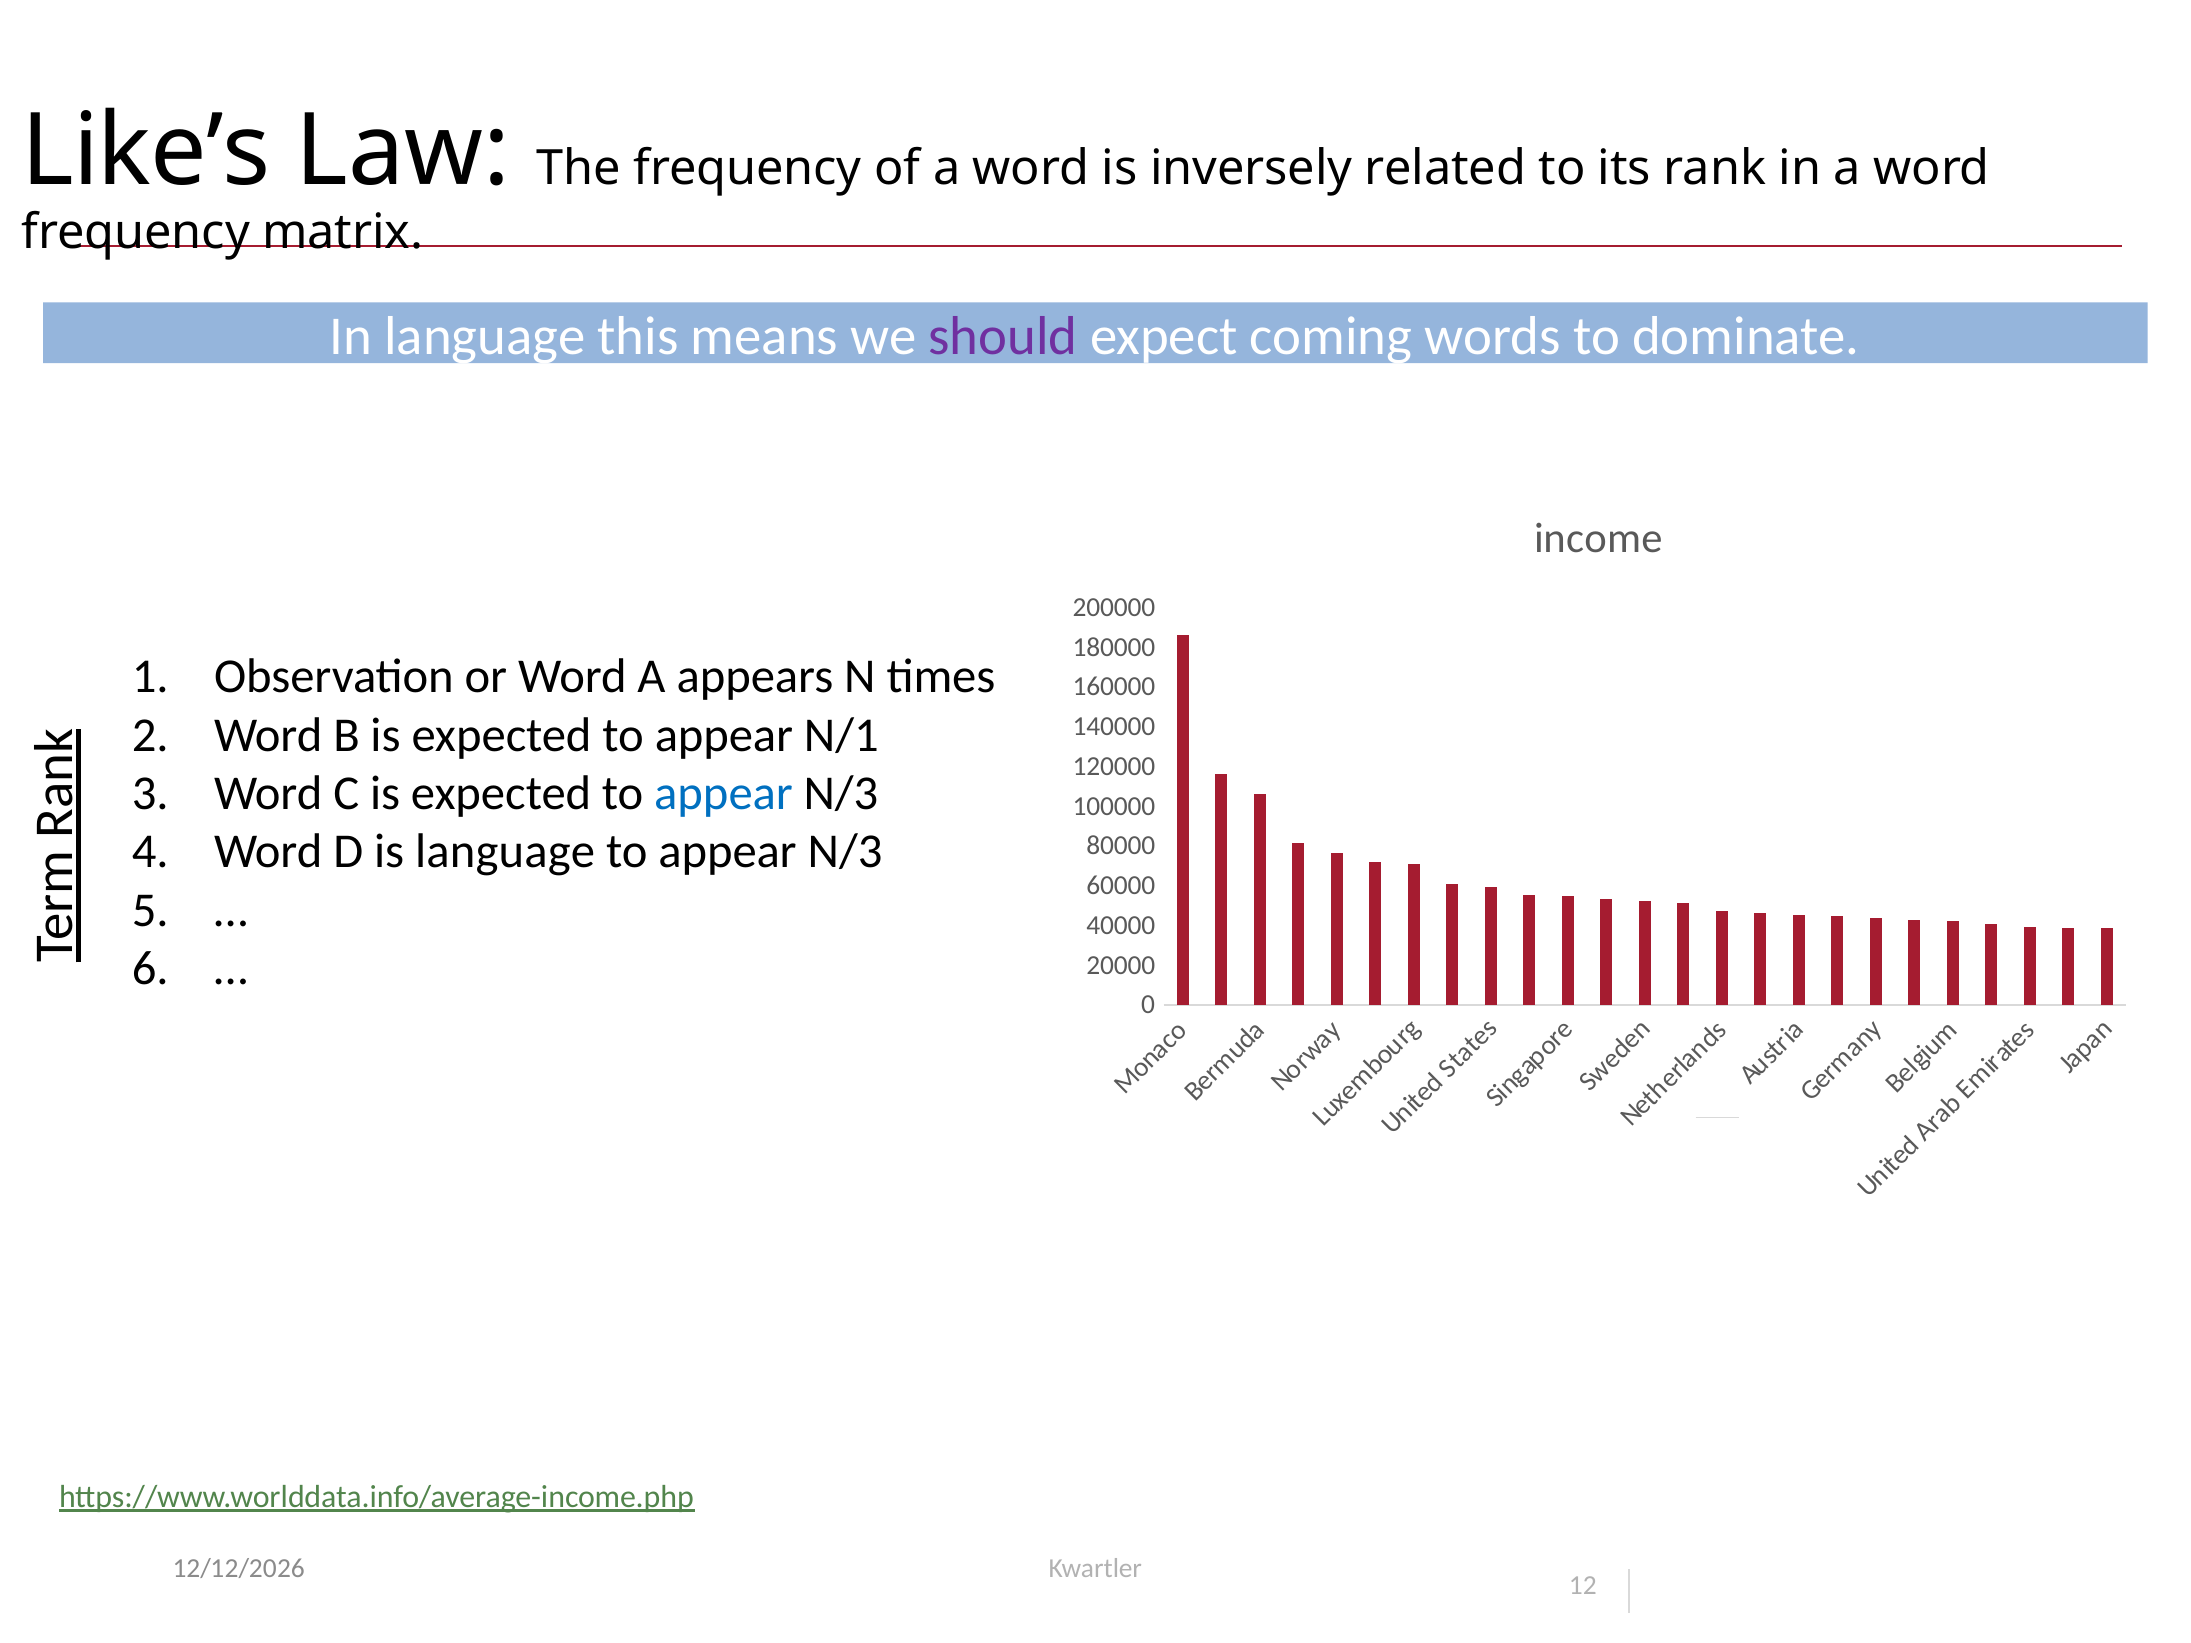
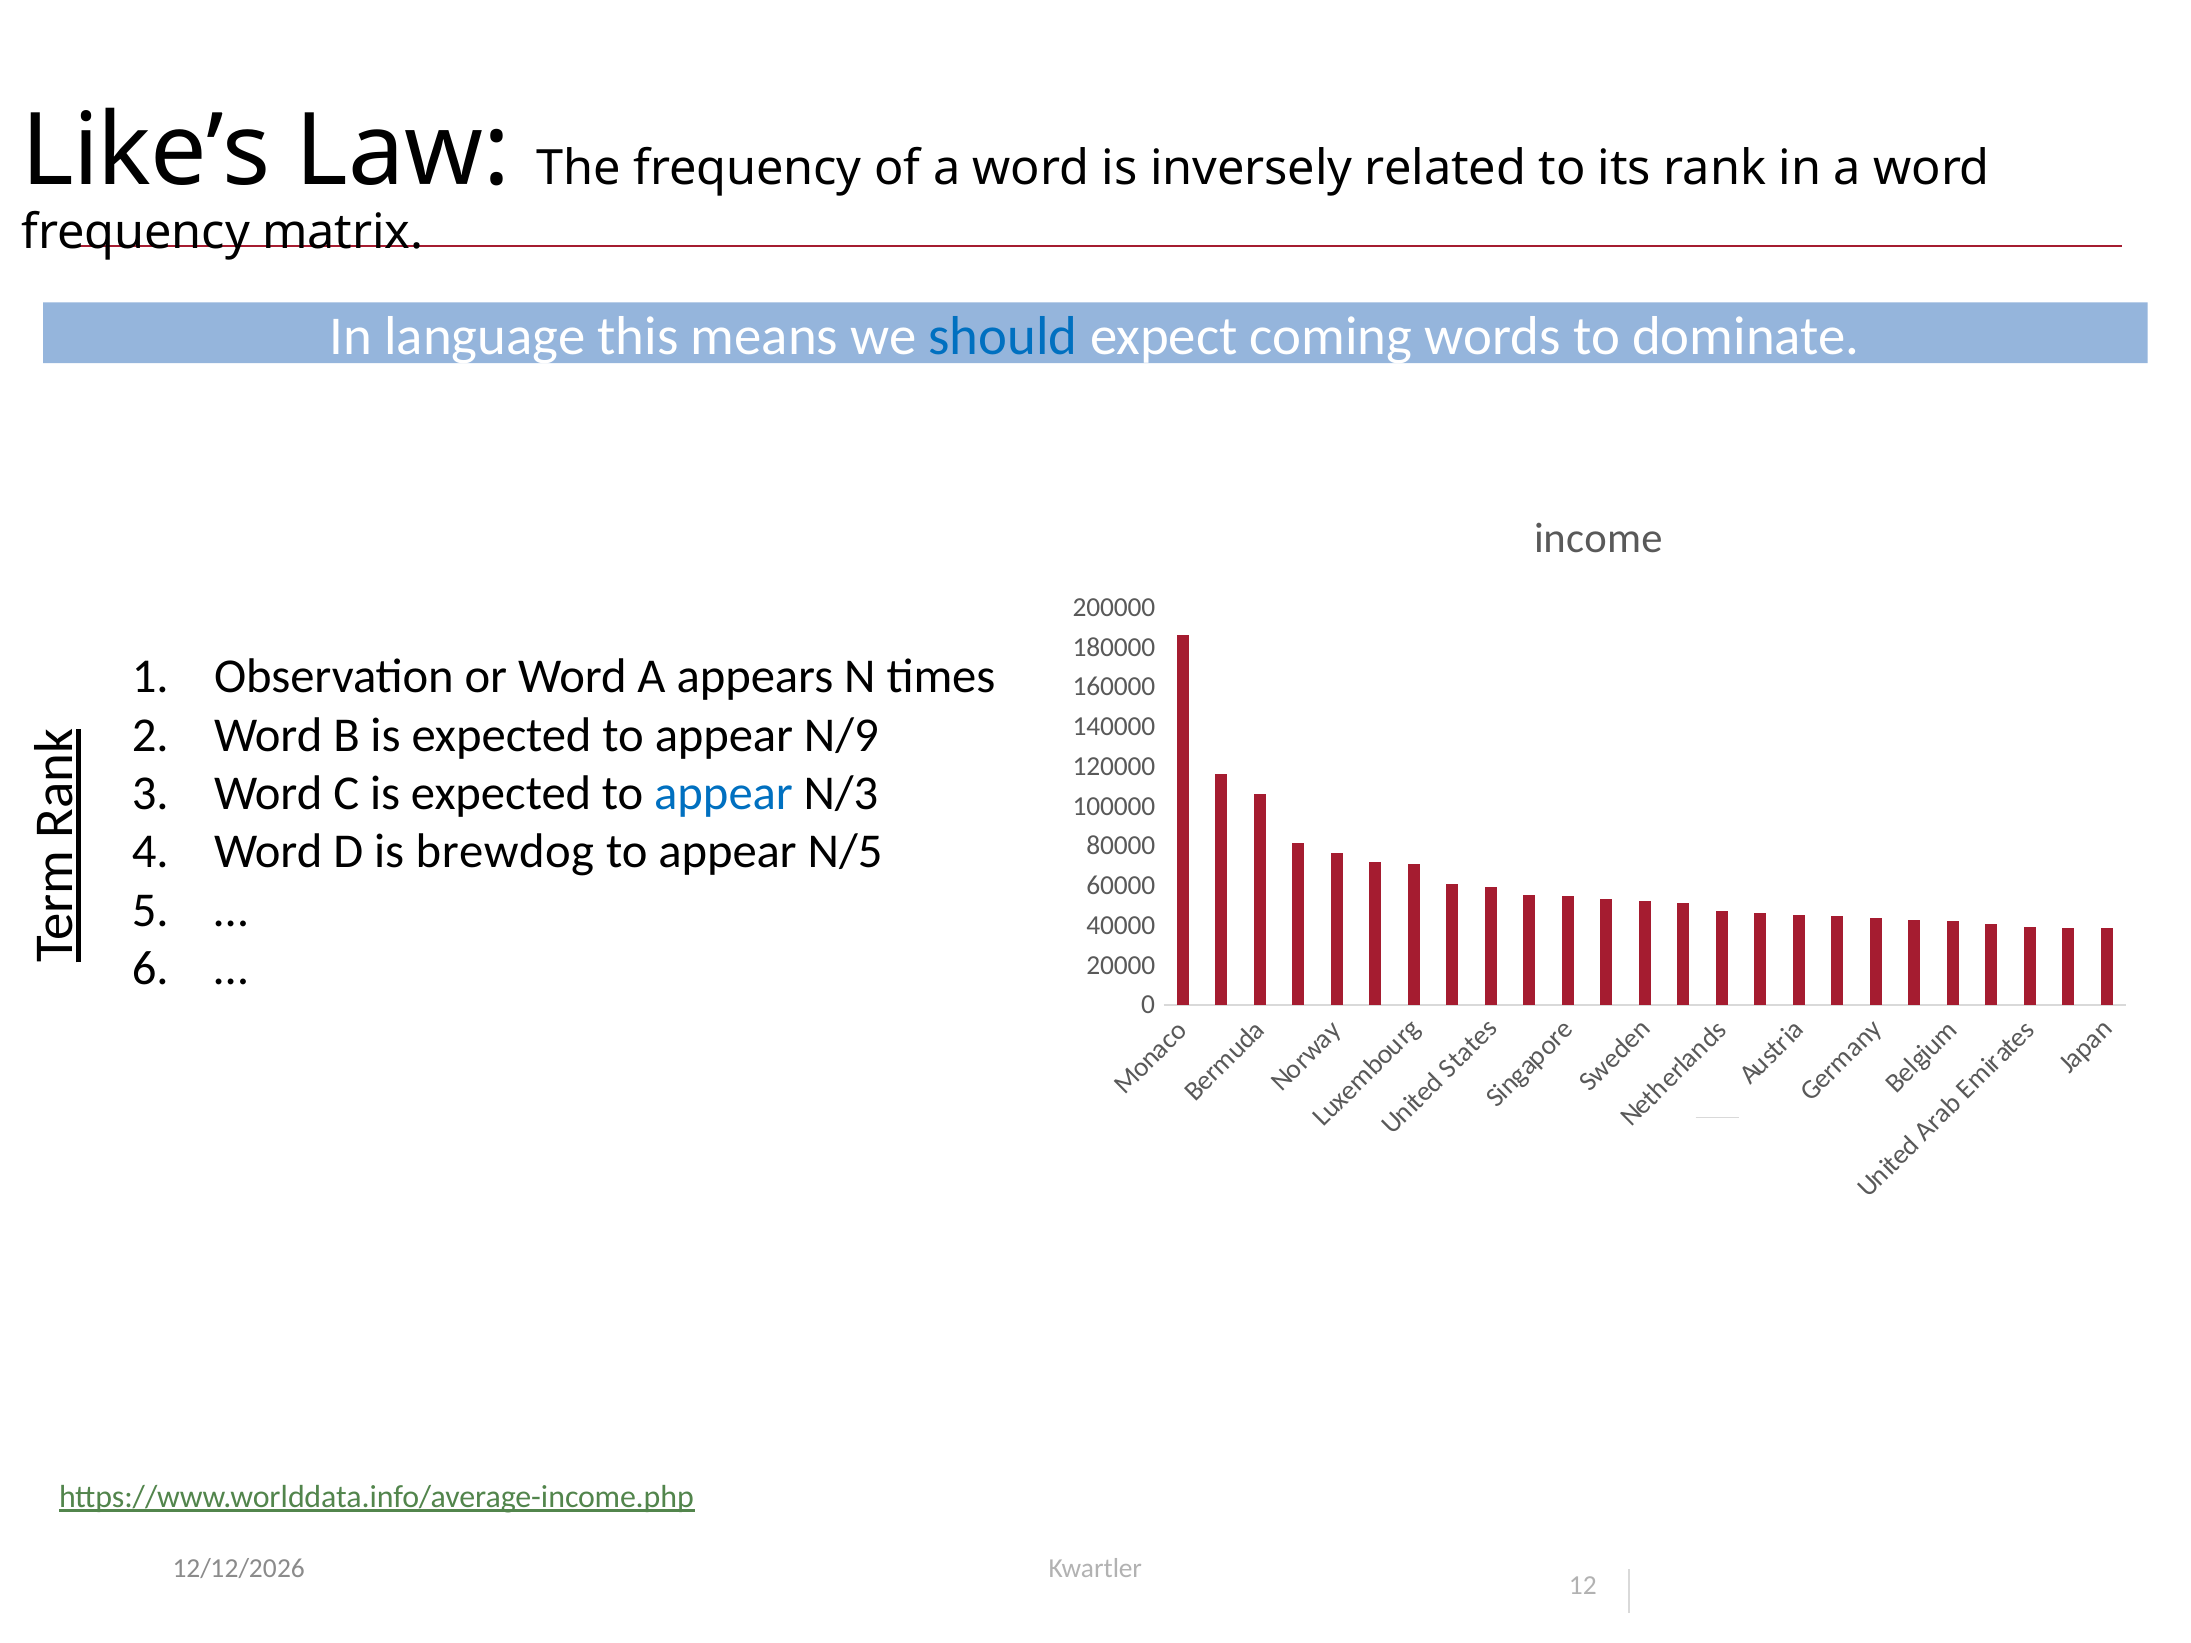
should colour: purple -> blue
N/1: N/1 -> N/9
is language: language -> brewdog
N/3 at (845, 852): N/3 -> N/5
